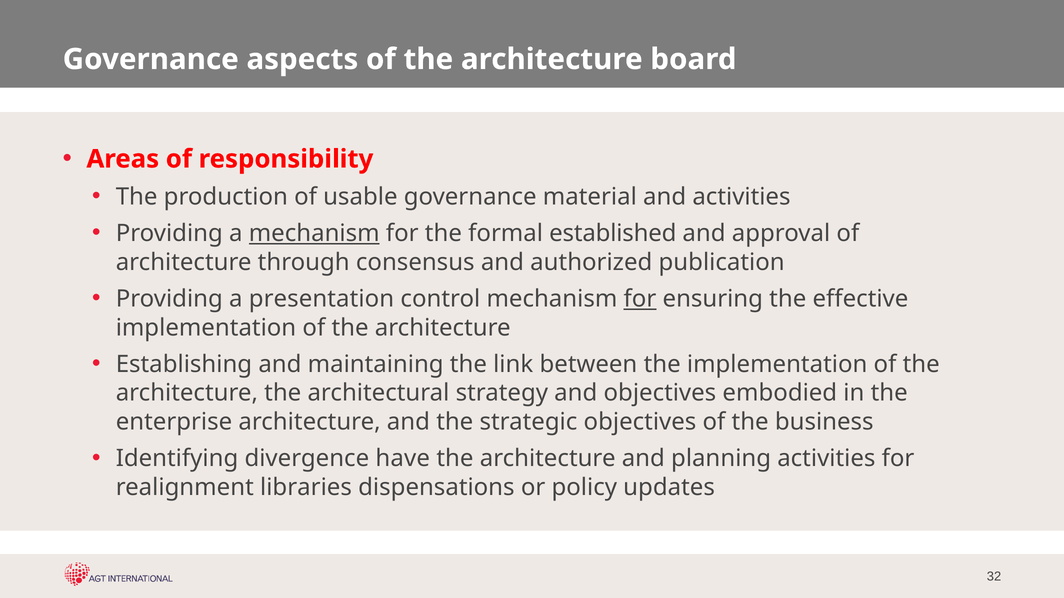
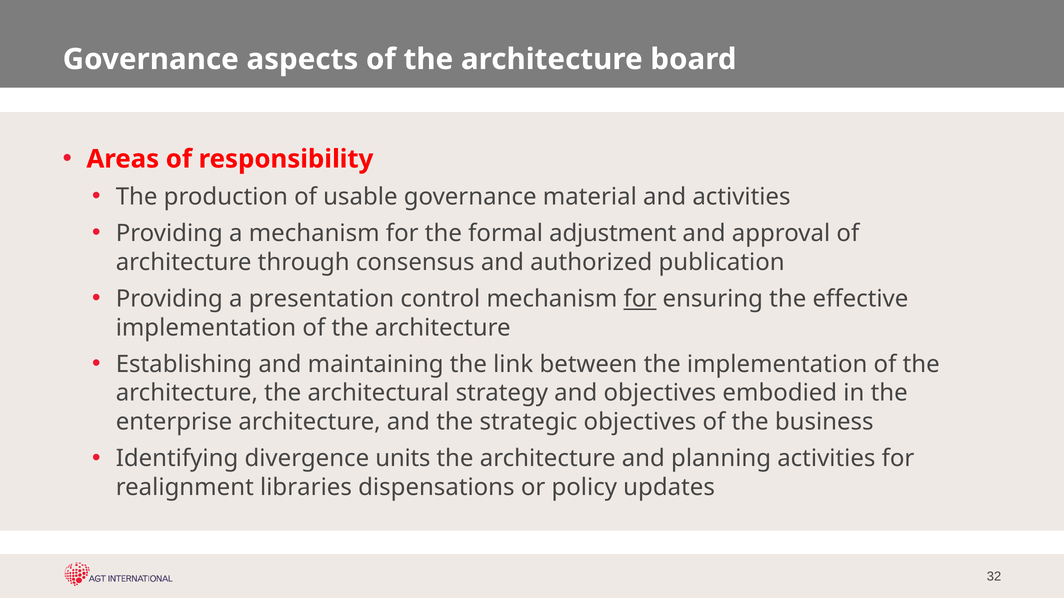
mechanism at (314, 234) underline: present -> none
established: established -> adjustment
have: have -> units
